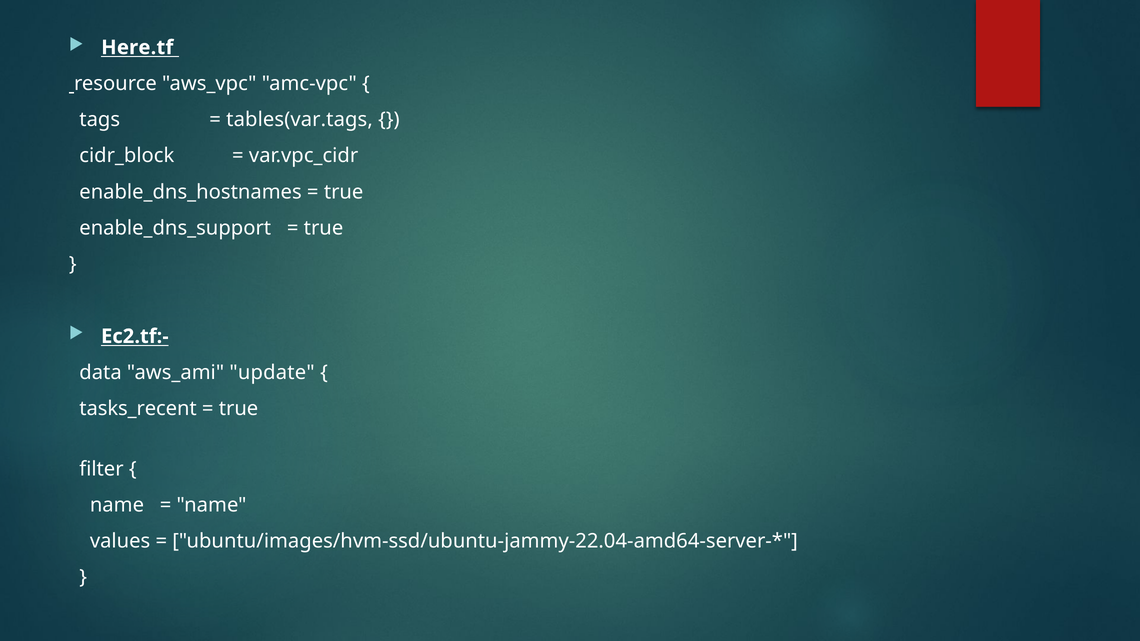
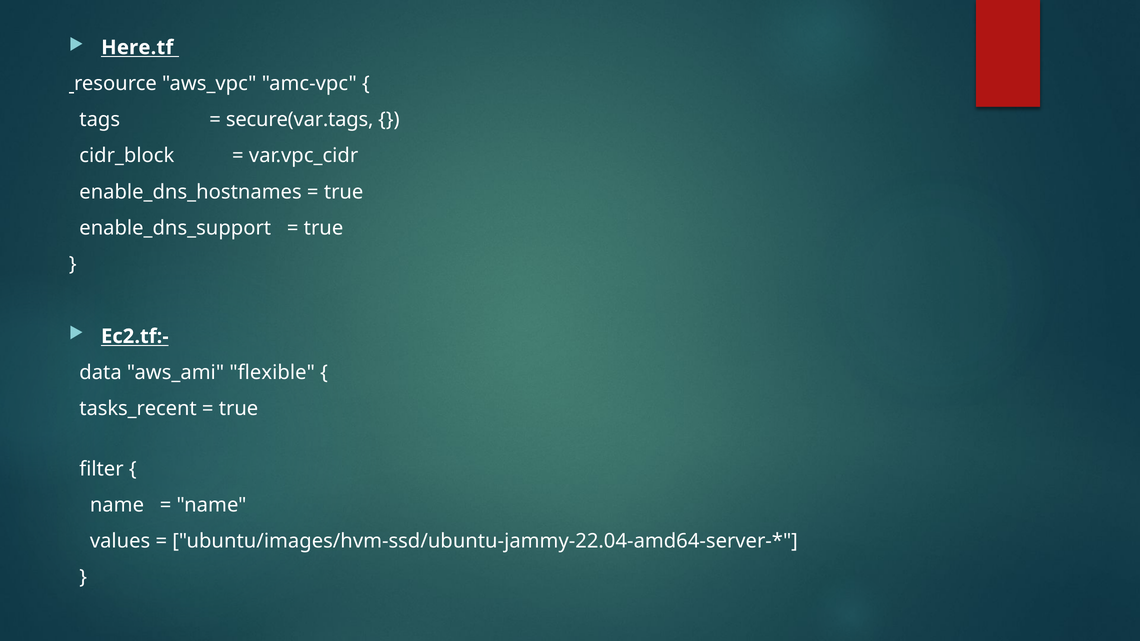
tables(var.tags: tables(var.tags -> secure(var.tags
update: update -> flexible
